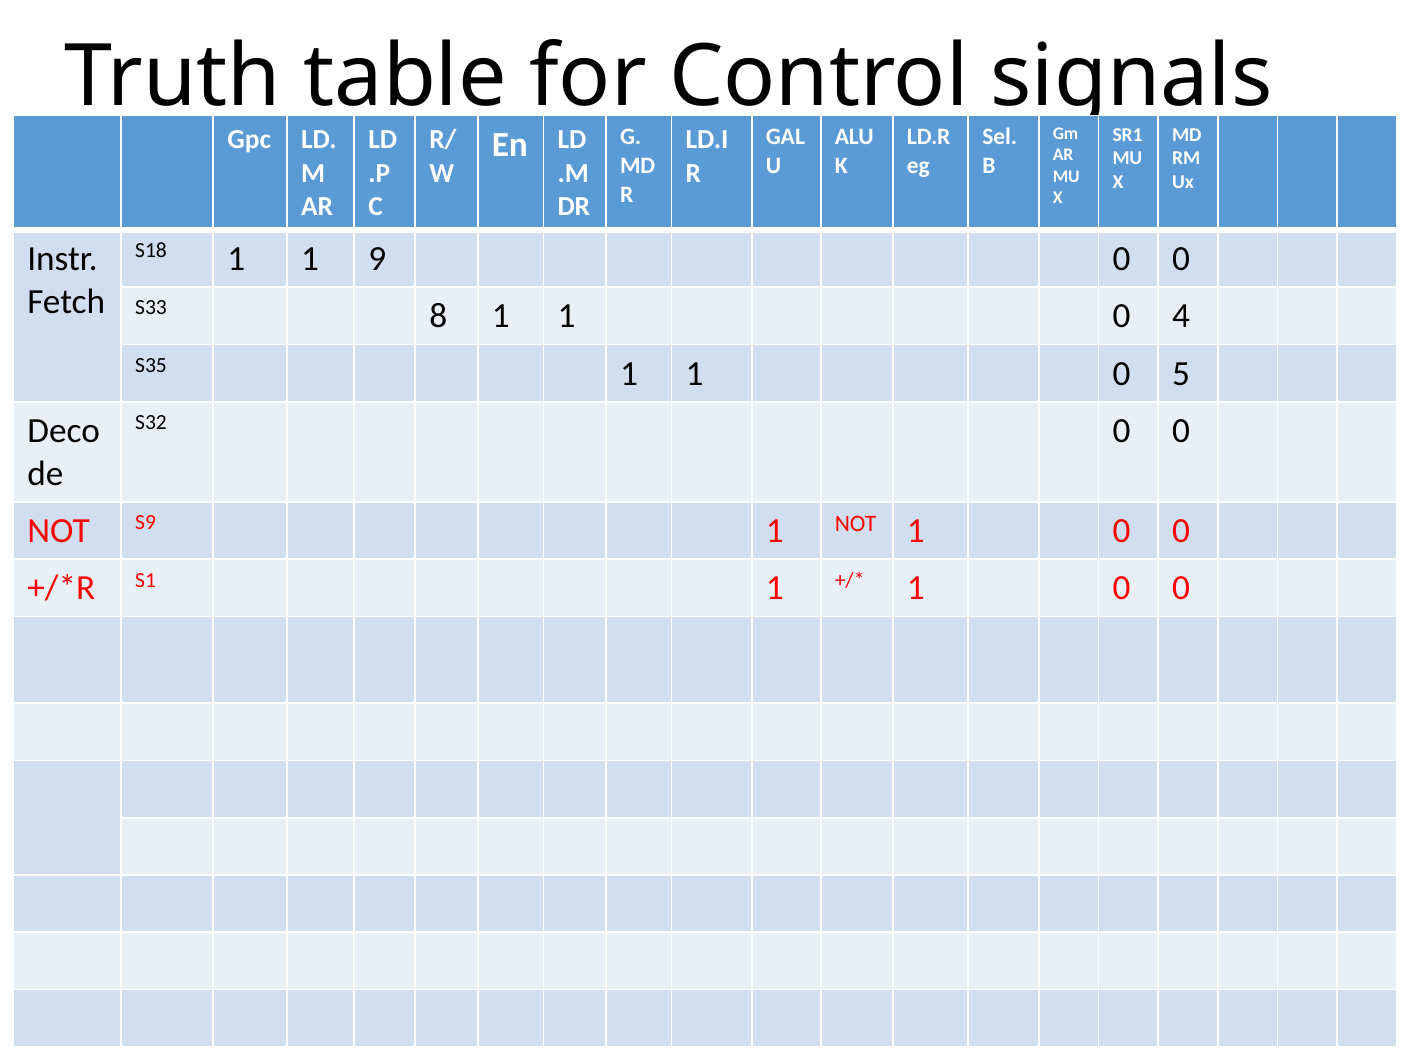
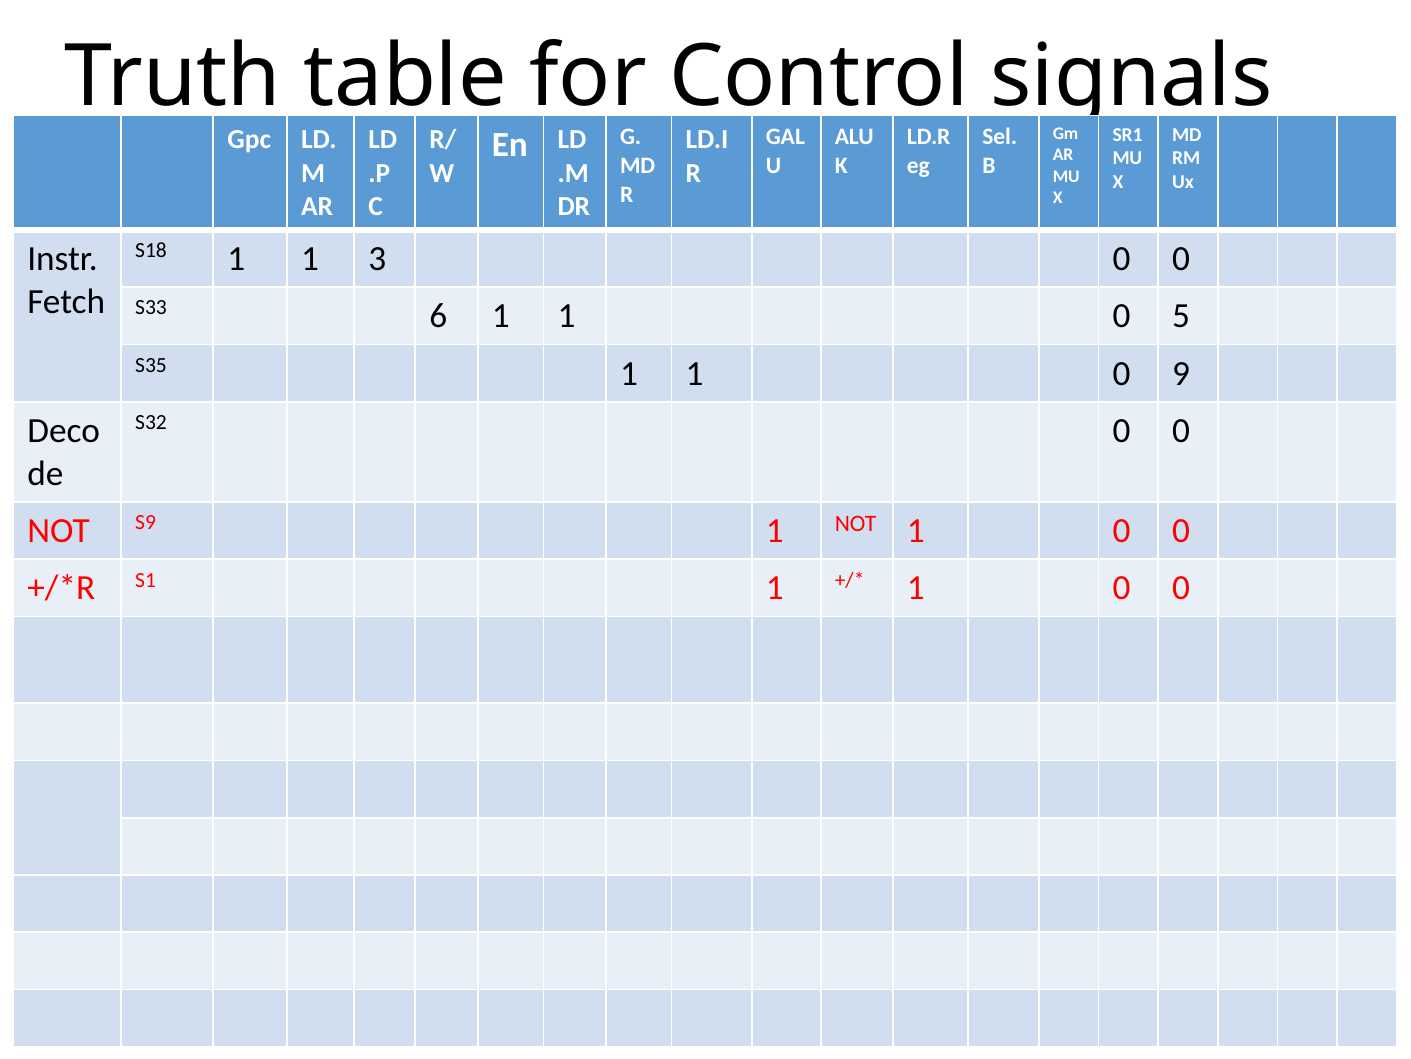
9: 9 -> 3
8: 8 -> 6
4: 4 -> 5
5: 5 -> 9
